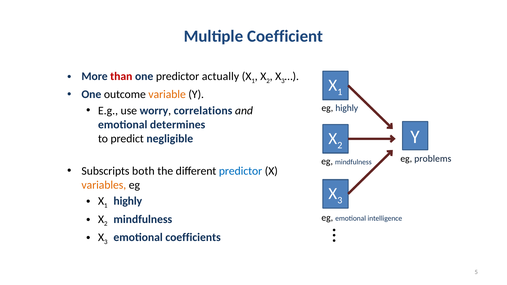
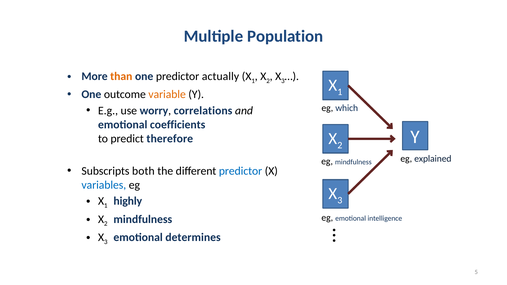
Coefficient: Coefficient -> Population
than colour: red -> orange
eg highly: highly -> which
determines: determines -> coefficients
negligible: negligible -> therefore
problems: problems -> explained
variables colour: orange -> blue
coefficients: coefficients -> determines
